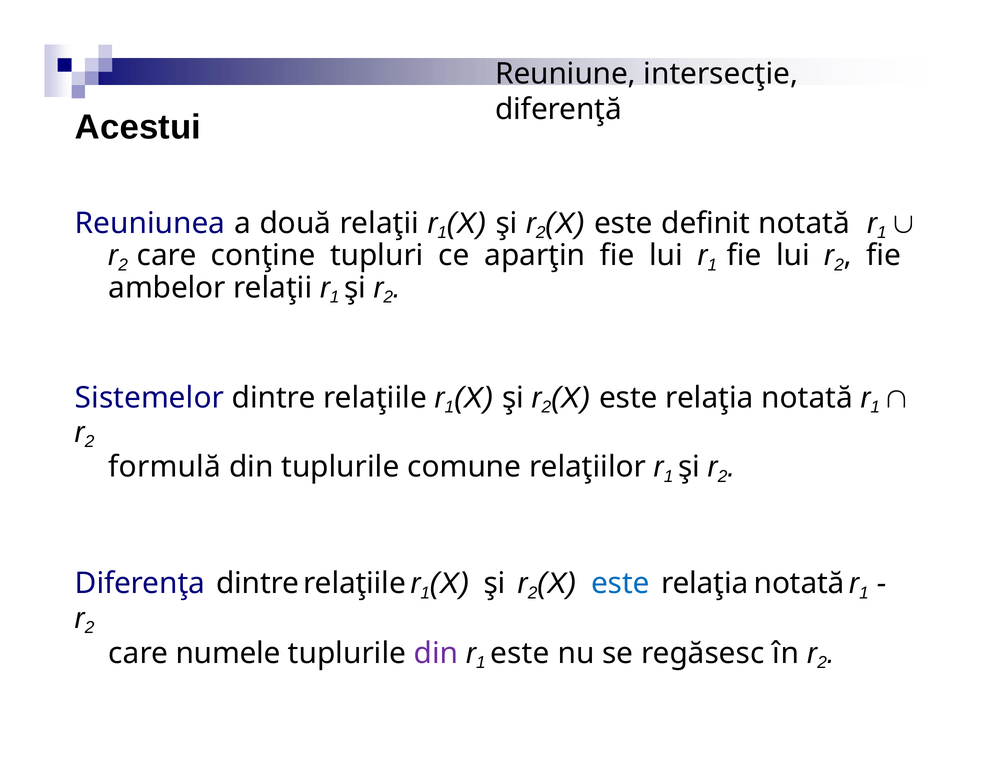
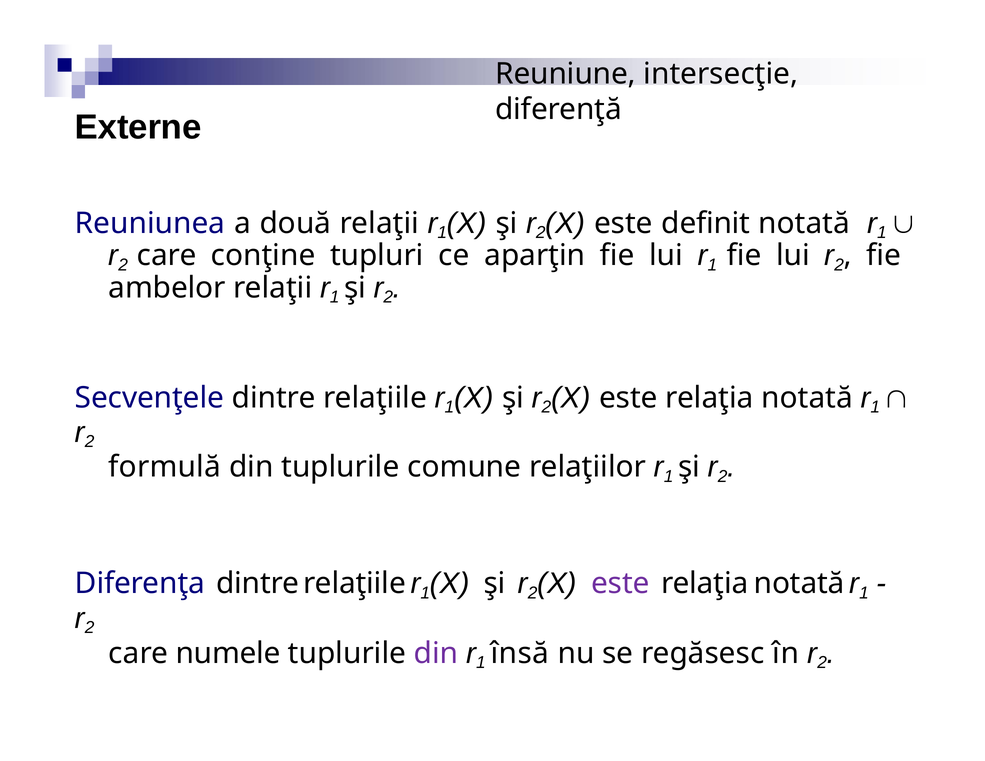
Acestui: Acestui -> Externe
Sistemelor: Sistemelor -> Secvenţele
este at (621, 584) colour: blue -> purple
este at (520, 653): este -> însă
